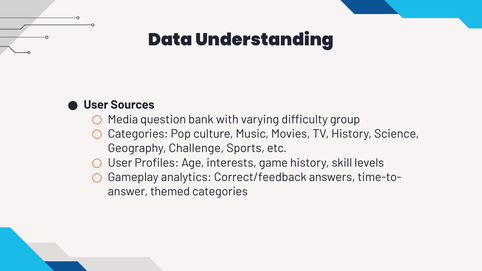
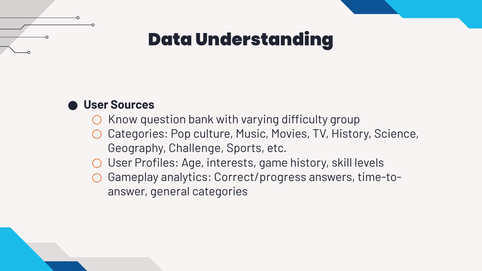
Media: Media -> Know
Correct/feedback: Correct/feedback -> Correct/progress
themed: themed -> general
